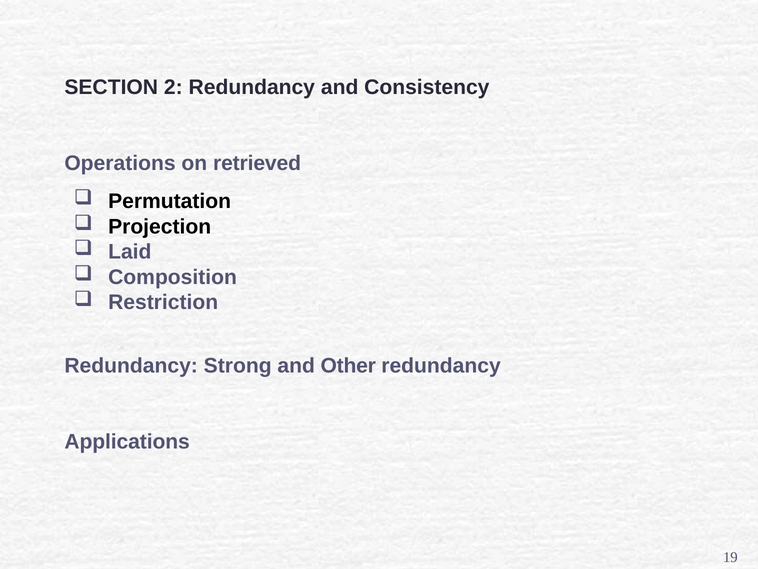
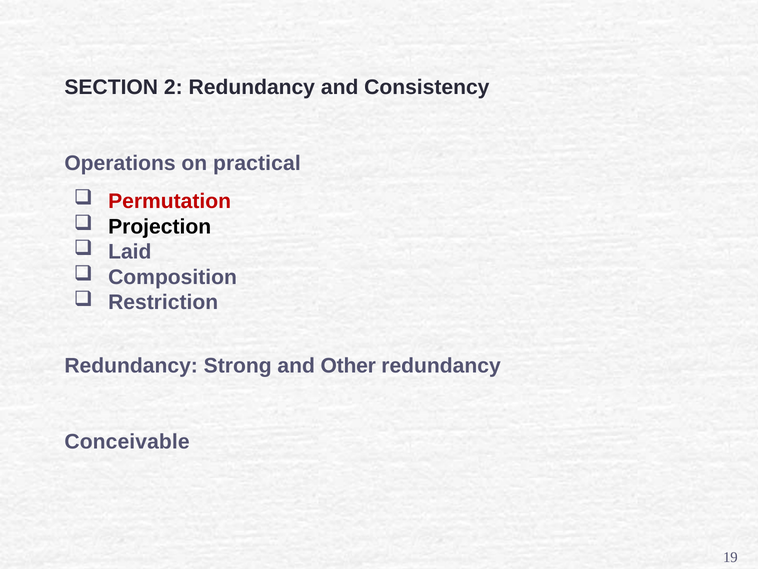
retrieved: retrieved -> practical
Permutation colour: black -> red
Applications: Applications -> Conceivable
